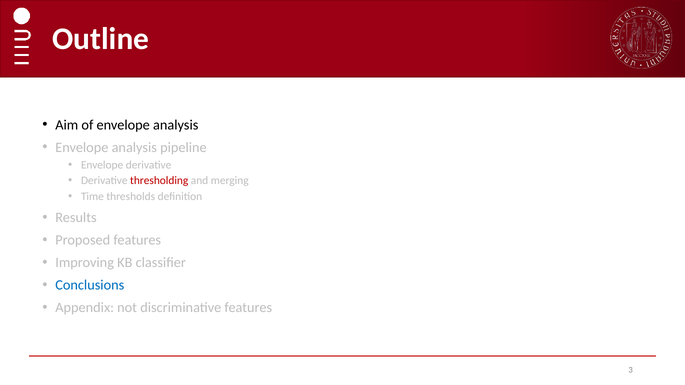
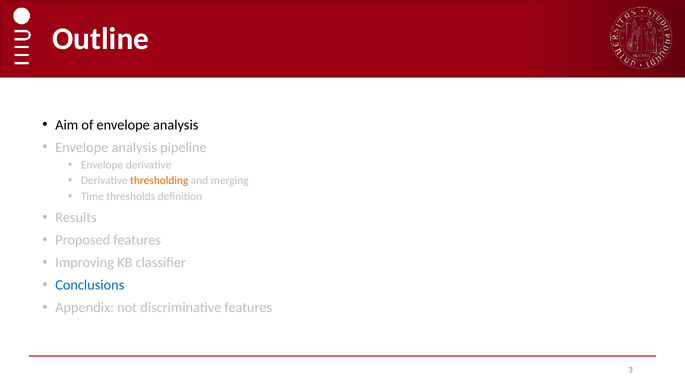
thresholding colour: red -> orange
